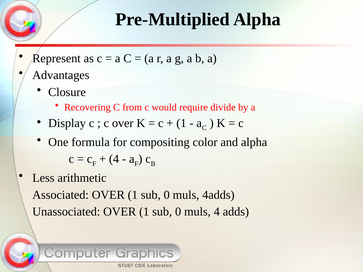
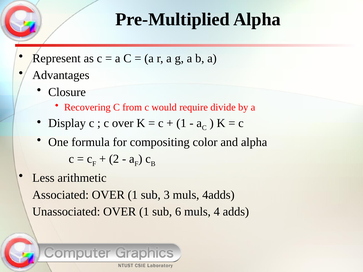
4 at (114, 159): 4 -> 2
0 at (167, 195): 0 -> 3
0 at (178, 212): 0 -> 6
